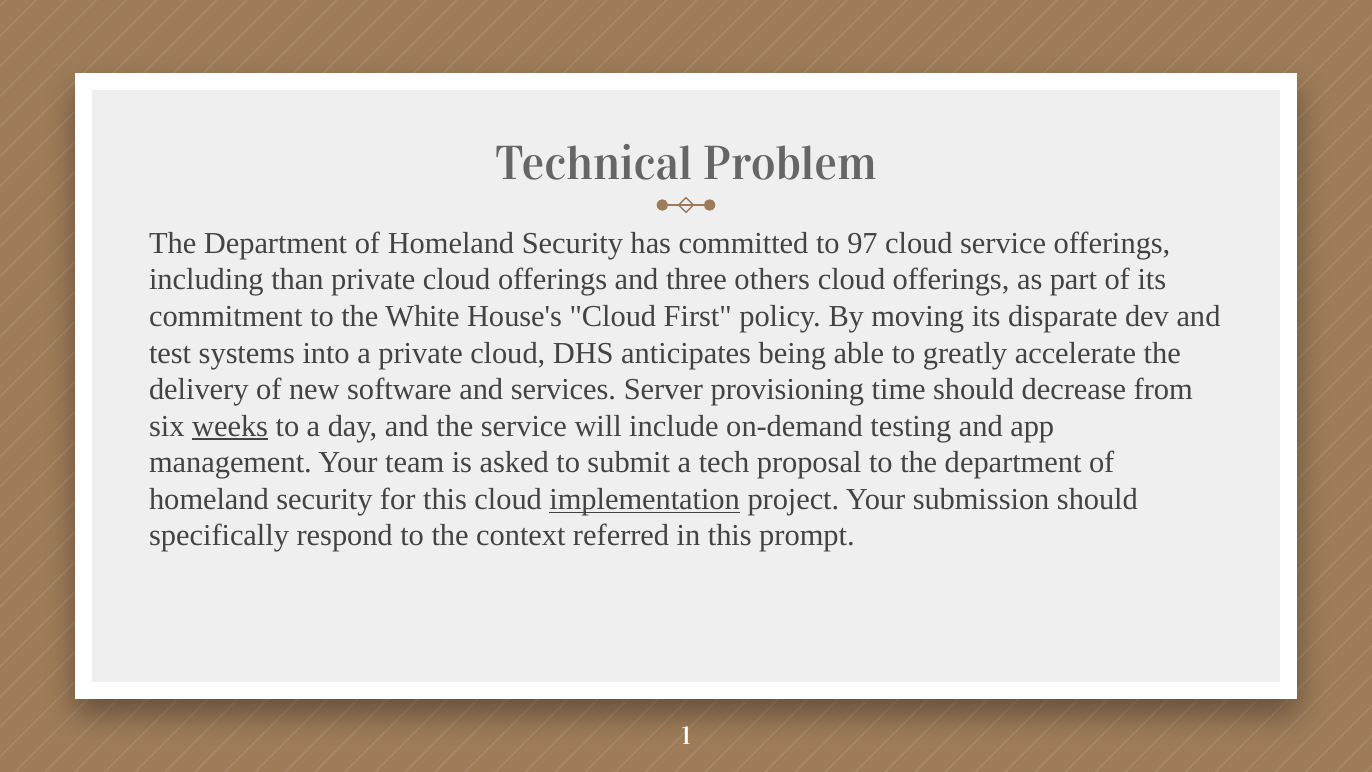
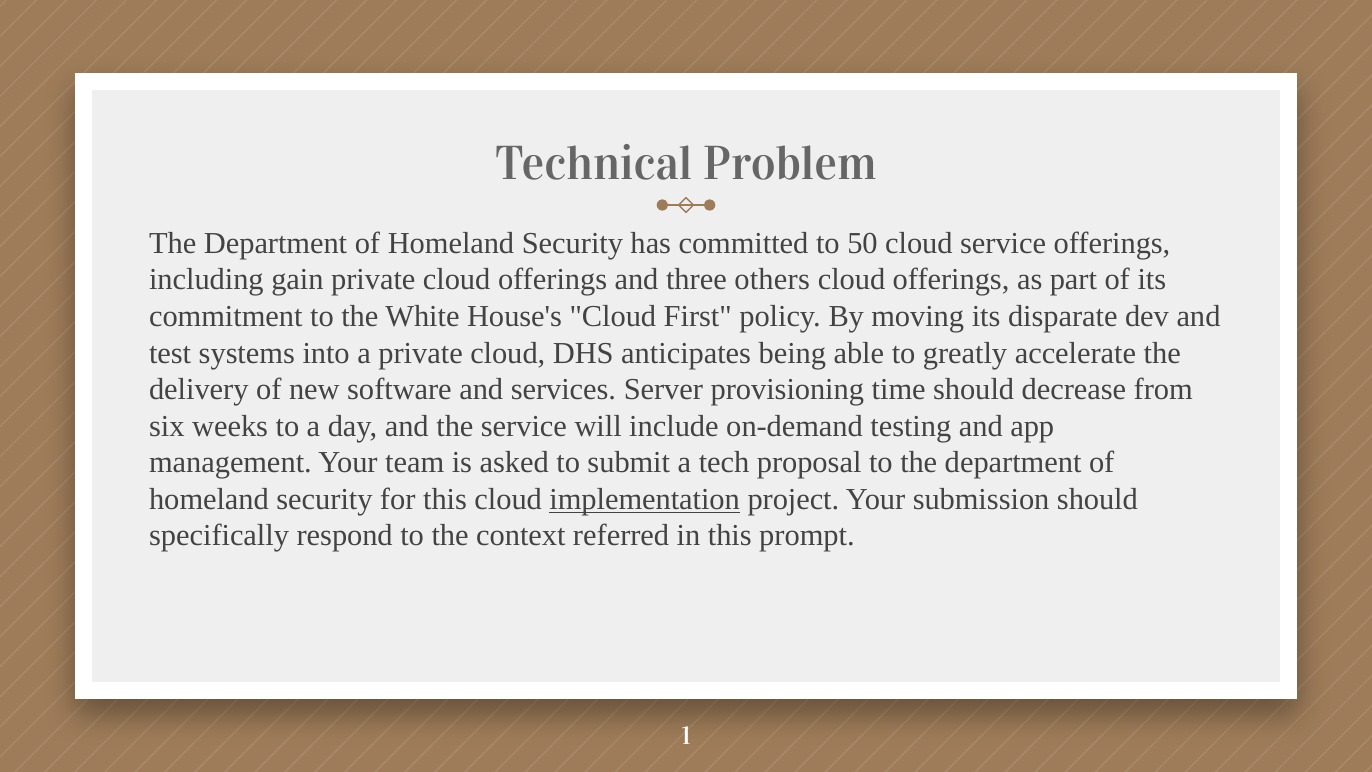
97: 97 -> 50
than: than -> gain
weeks underline: present -> none
